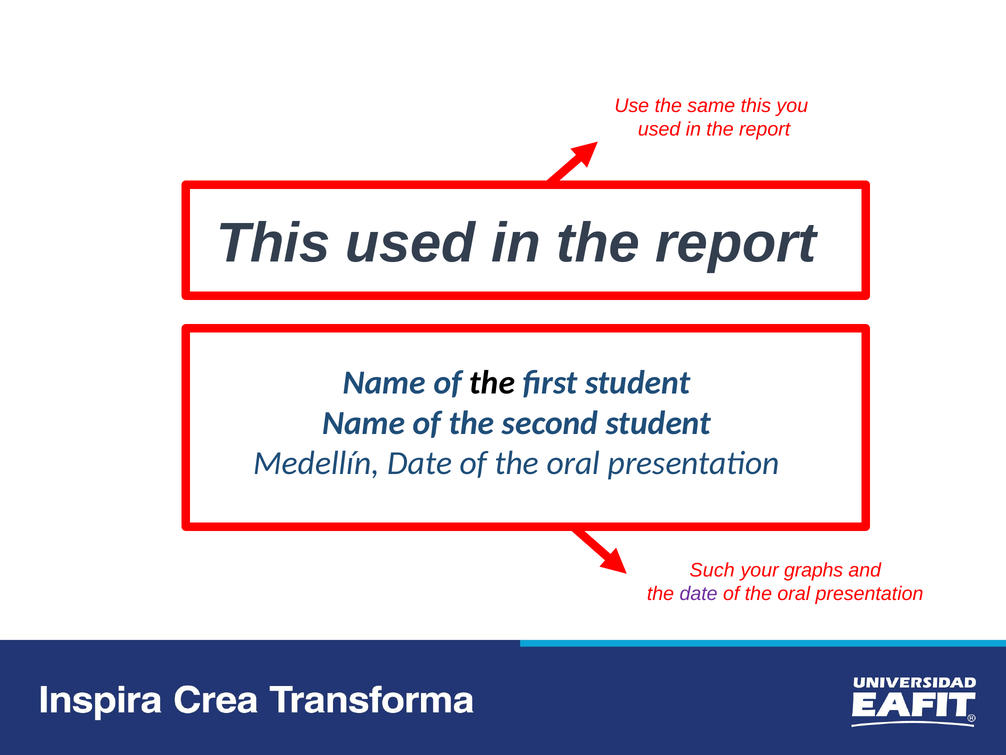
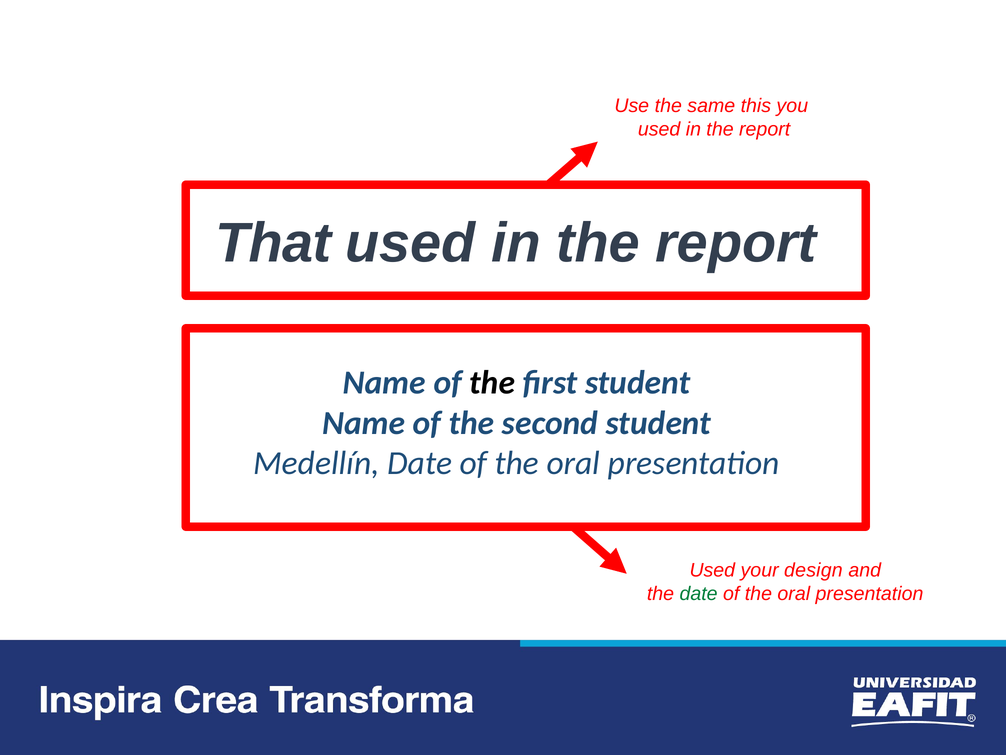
This at (273, 243): This -> That
Such at (712, 570): Such -> Used
graphs: graphs -> design
date at (699, 593) colour: purple -> green
